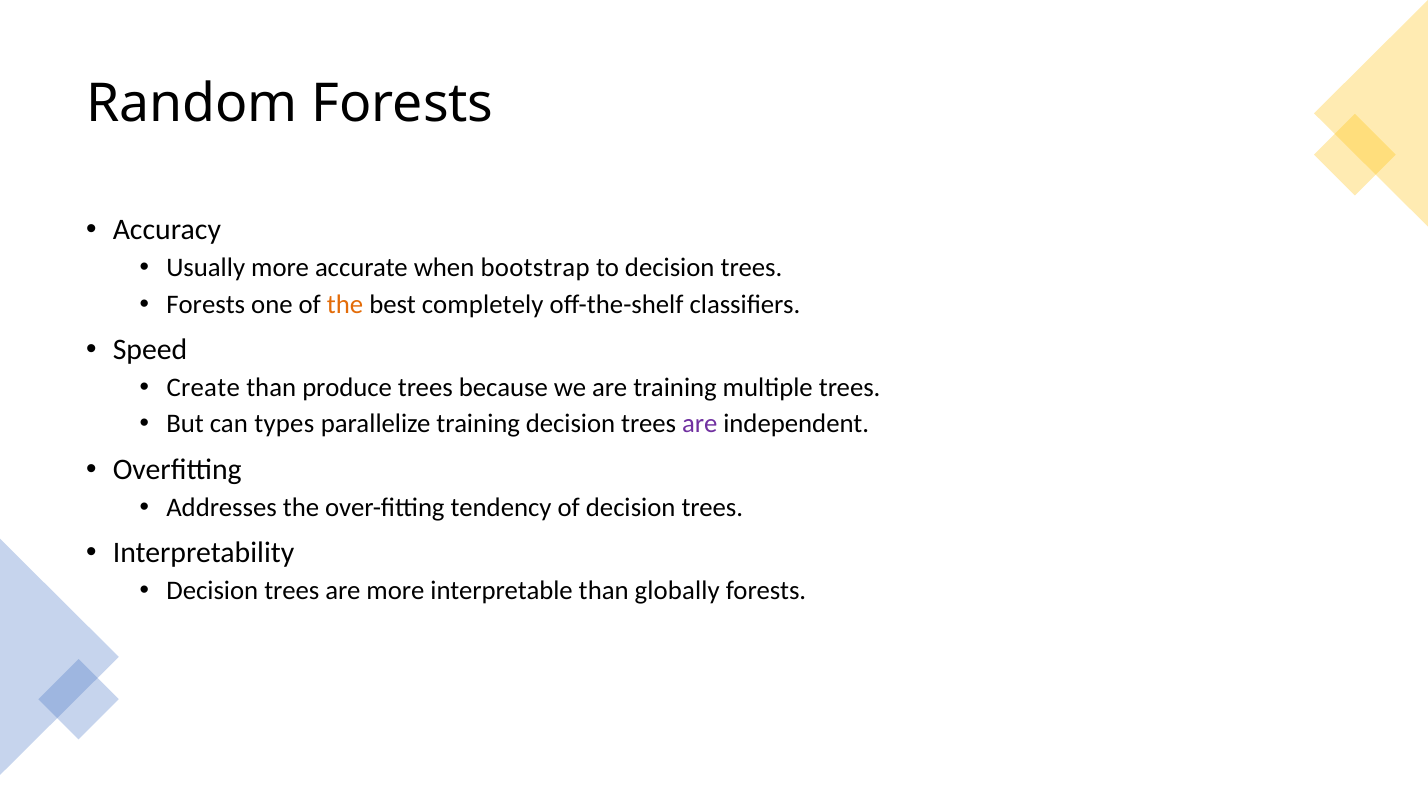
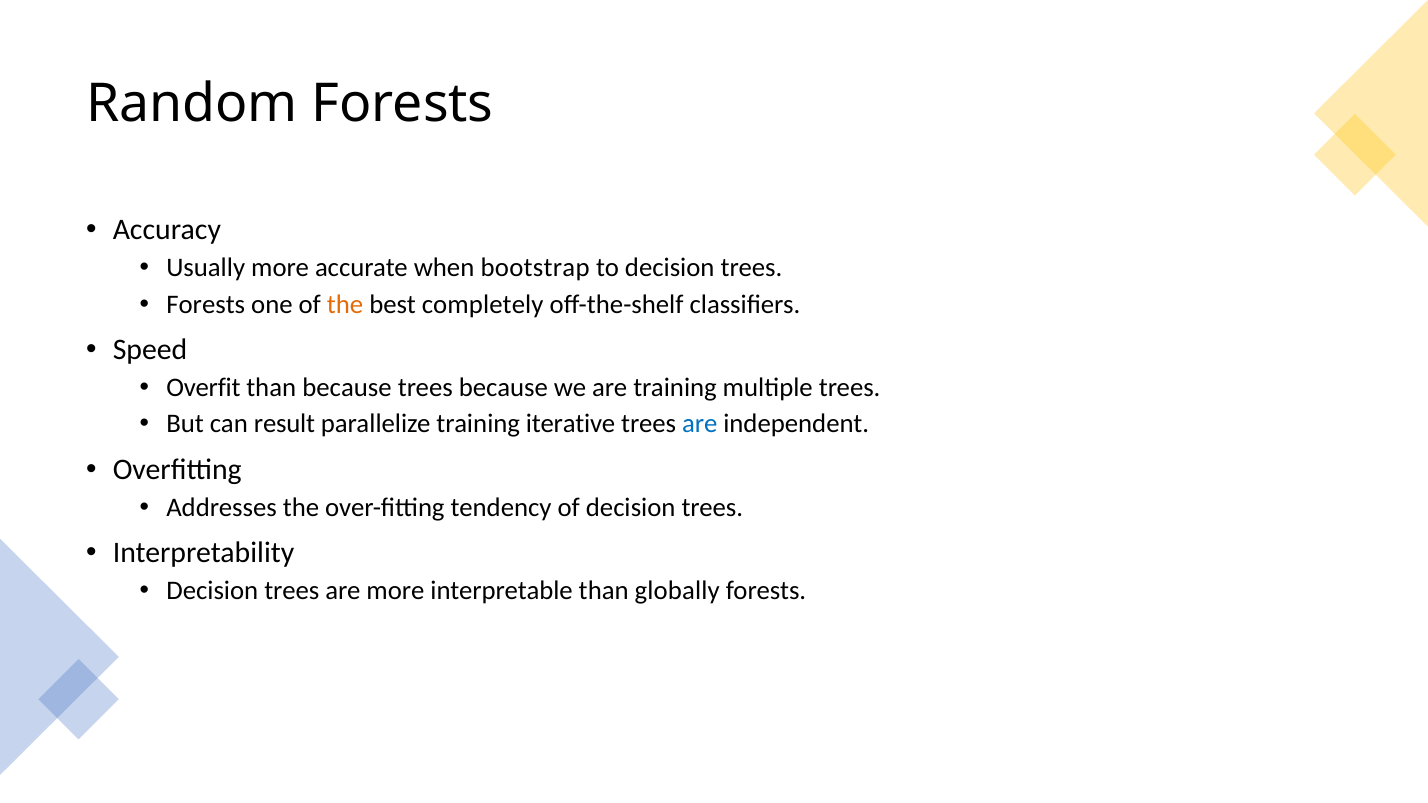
Create: Create -> Overfit
than produce: produce -> because
types: types -> result
training decision: decision -> iterative
are at (700, 424) colour: purple -> blue
